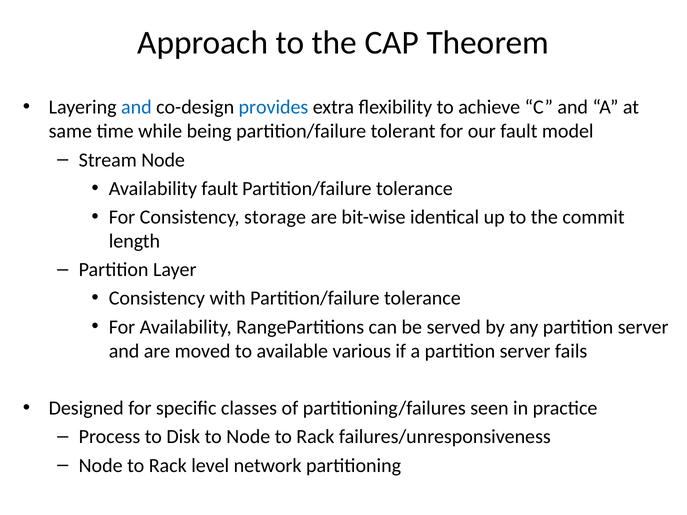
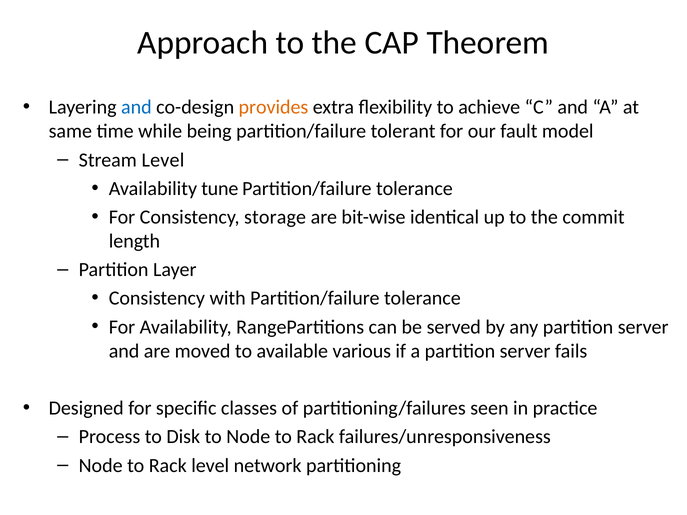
provides colour: blue -> orange
Stream Node: Node -> Level
Availability fault: fault -> tune
